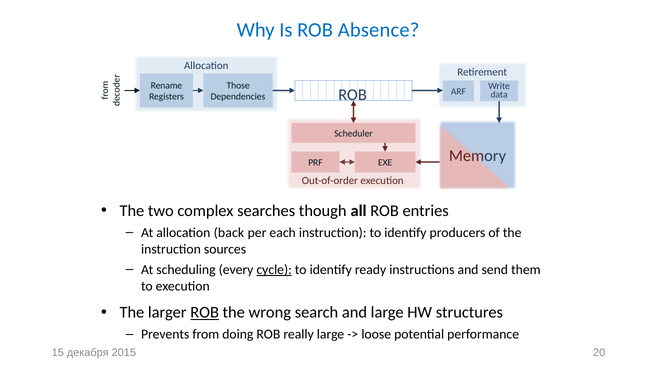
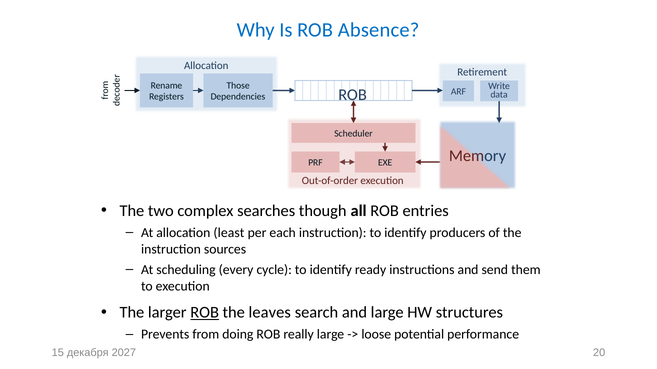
back: back -> least
cycle underline: present -> none
wrong: wrong -> leaves
2015: 2015 -> 2027
